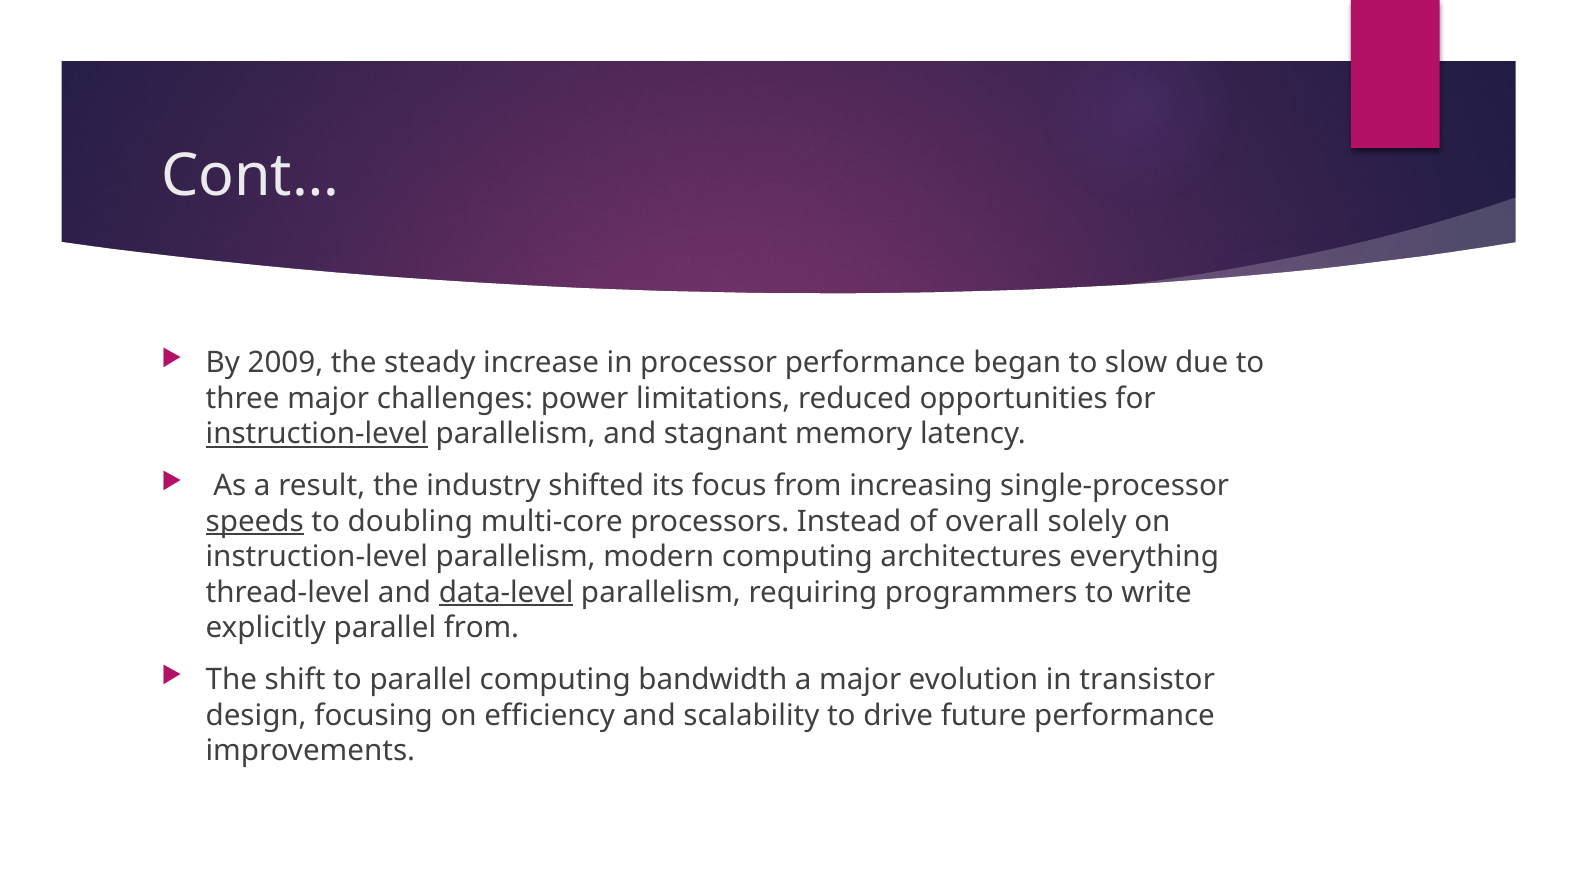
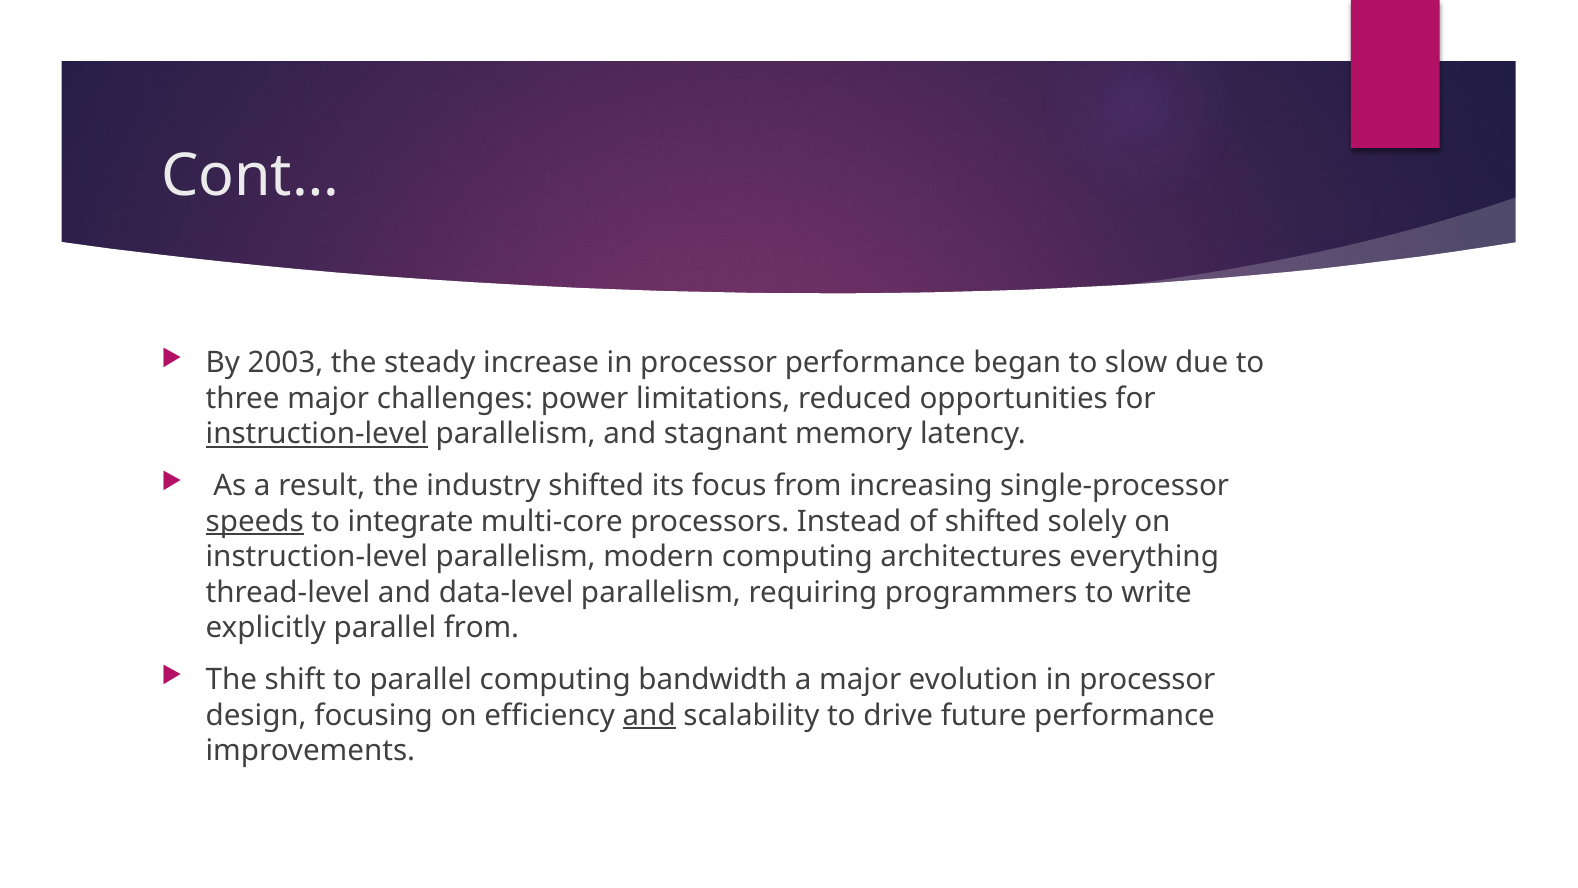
2009: 2009 -> 2003
doubling: doubling -> integrate
of overall: overall -> shifted
data-level underline: present -> none
evolution in transistor: transistor -> processor
and at (649, 715) underline: none -> present
